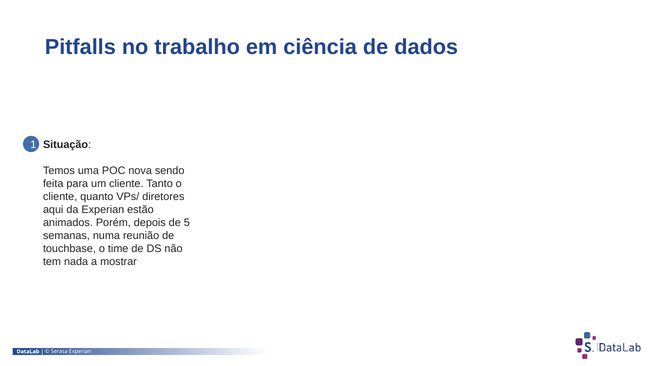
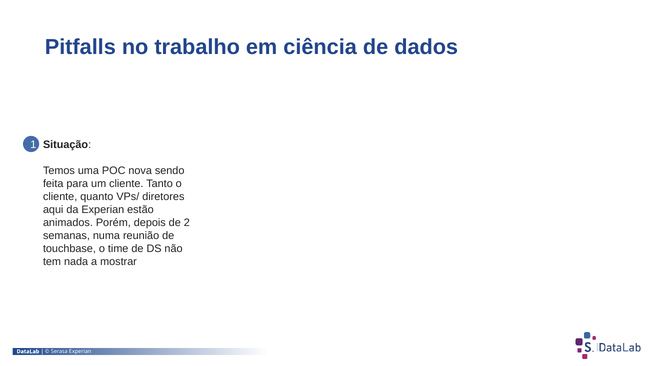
5: 5 -> 2
